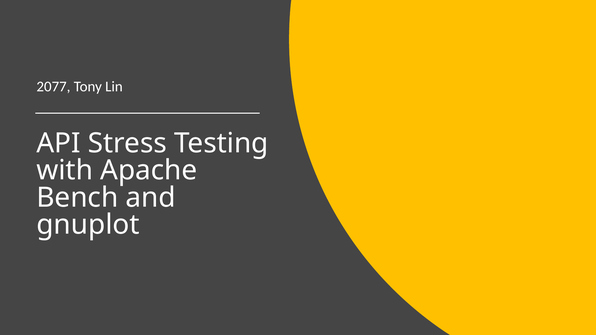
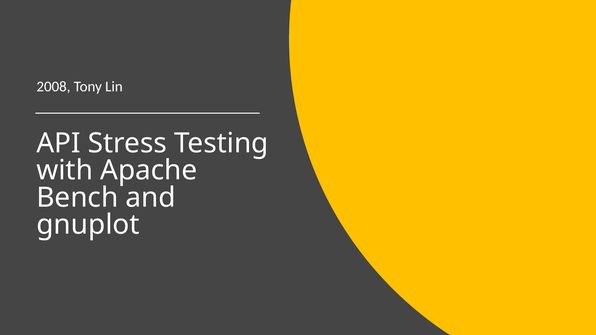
2077: 2077 -> 2008
